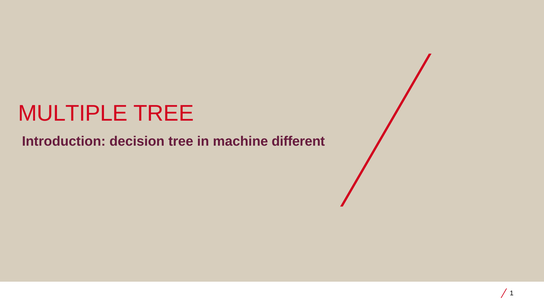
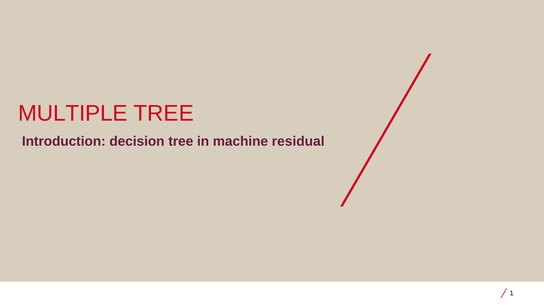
different: different -> residual
